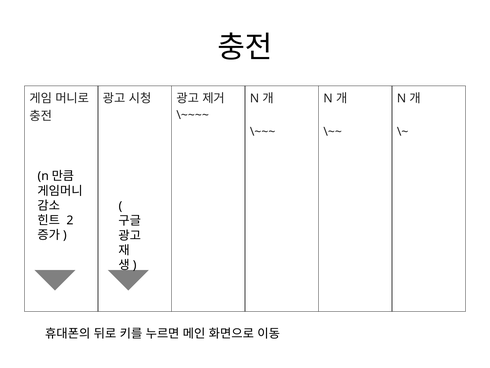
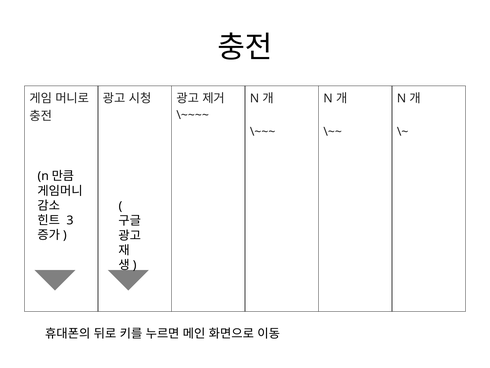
2: 2 -> 3
